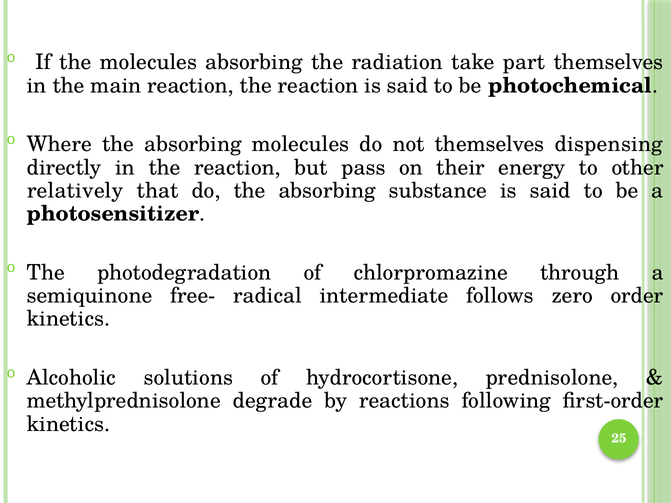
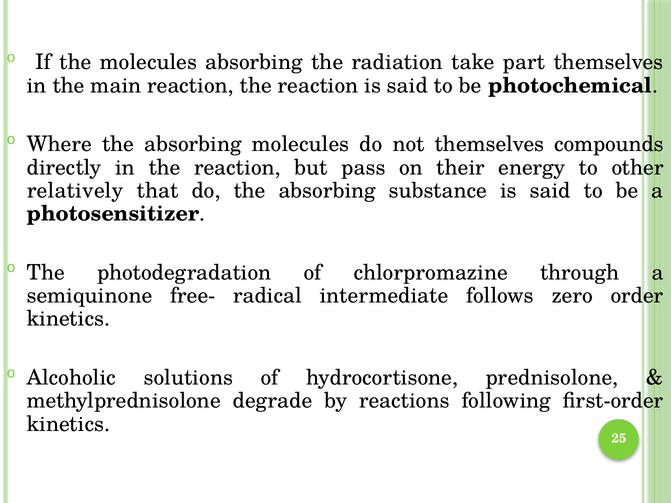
dispensing: dispensing -> compounds
